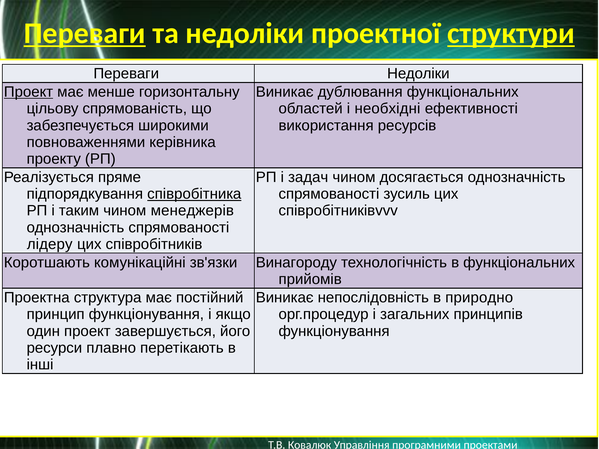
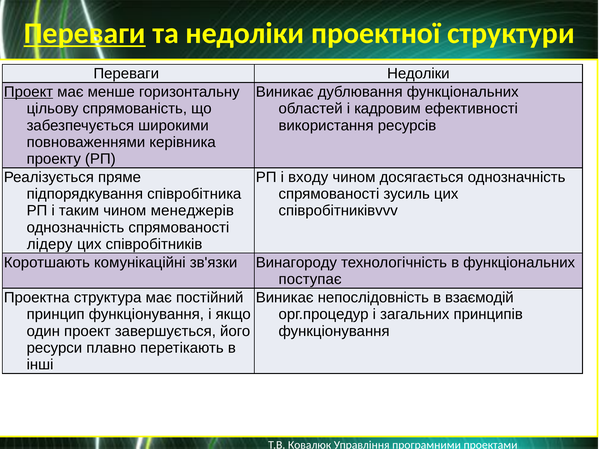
структури underline: present -> none
необхідні: необхідні -> кадровим
задач: задач -> входу
співробітника underline: present -> none
прийомів: прийомів -> поступає
природно: природно -> взаємодій
